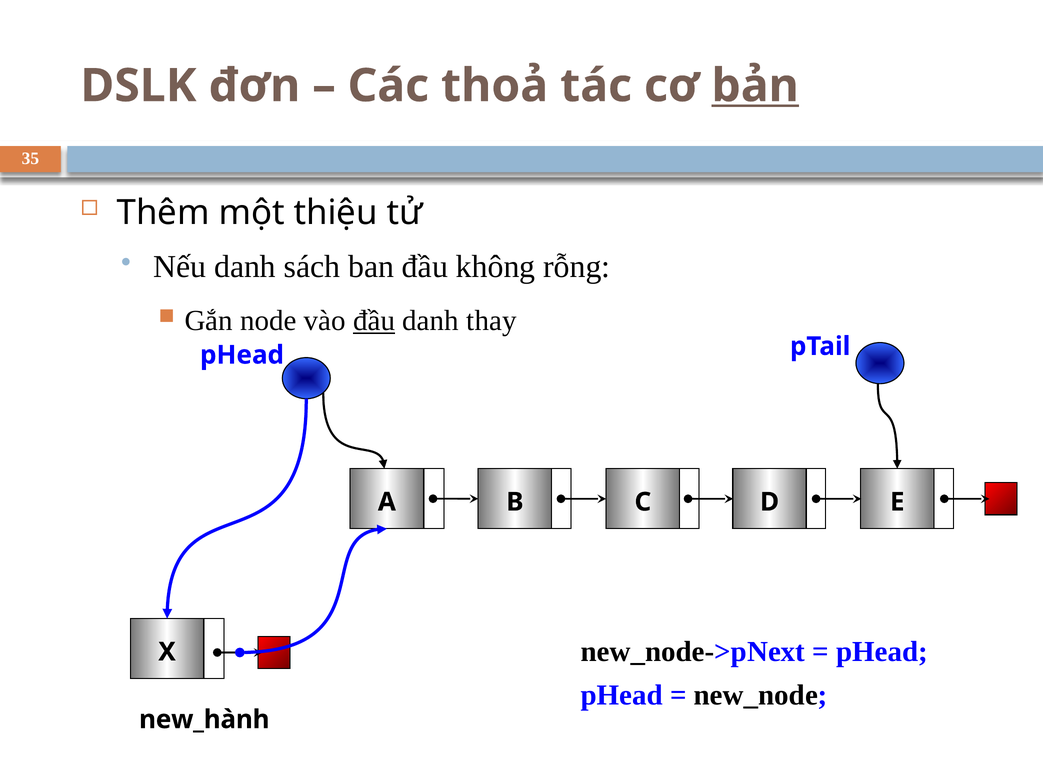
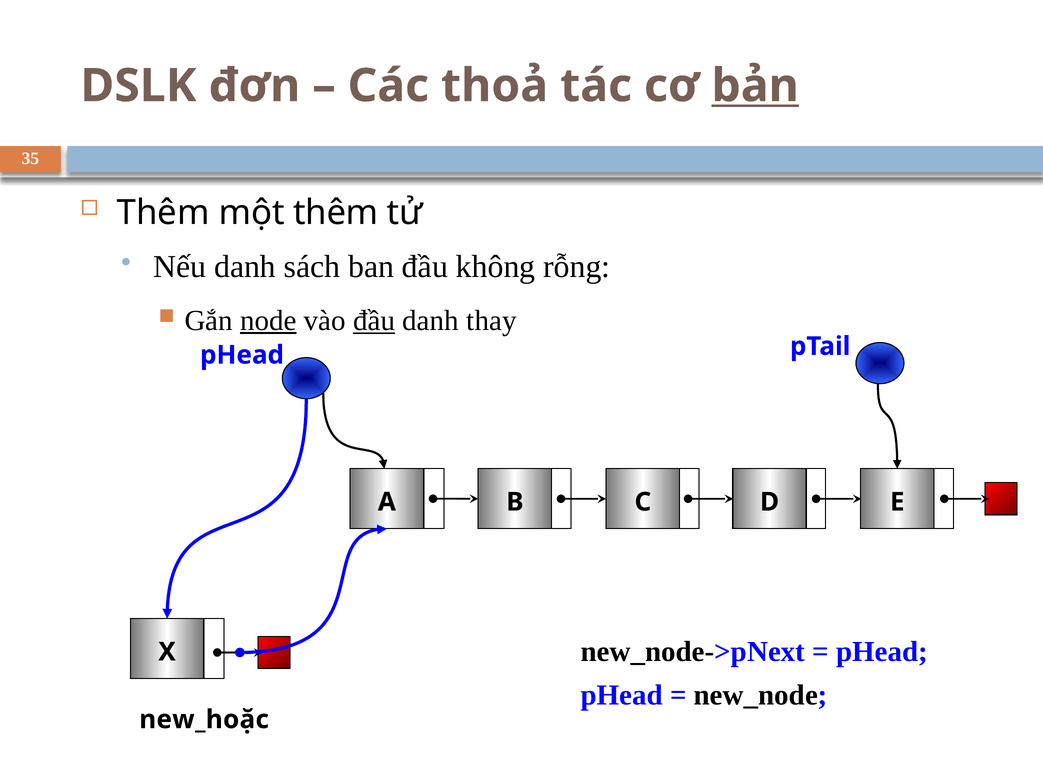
một thiệu: thiệu -> thêm
node underline: none -> present
new_hành: new_hành -> new_hoặc
